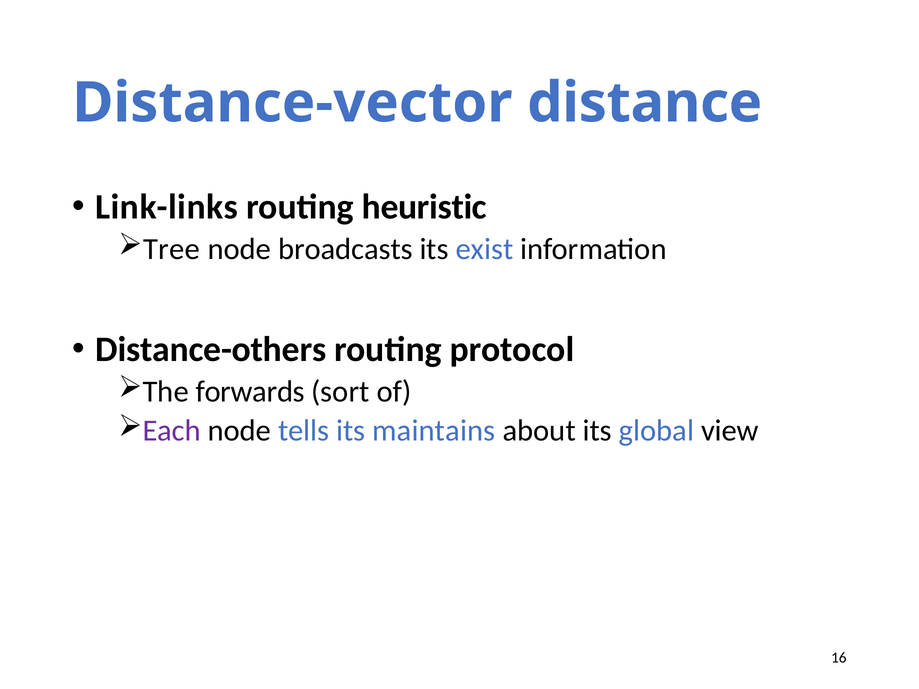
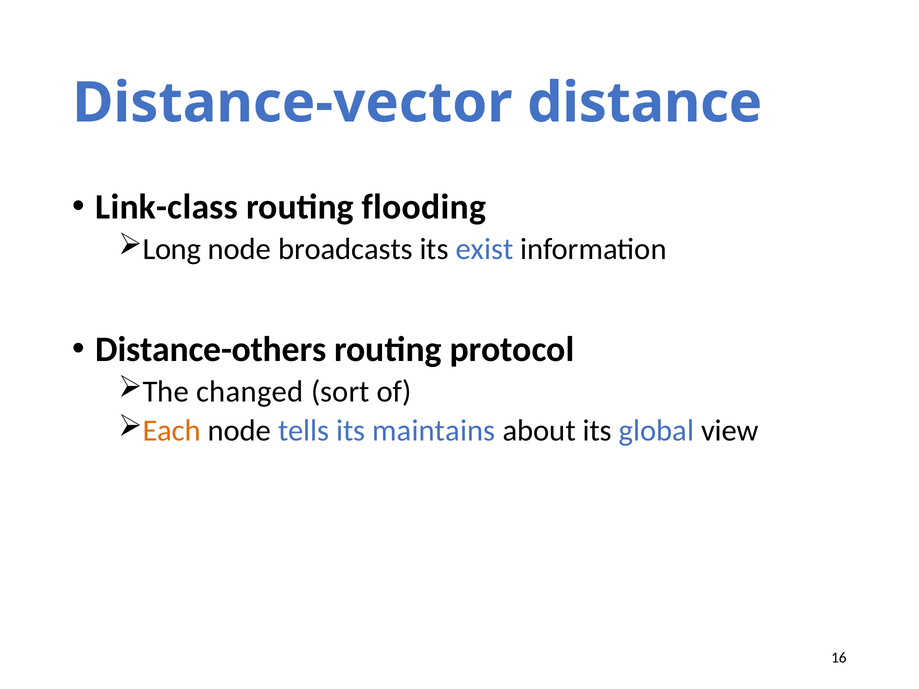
Link-links: Link-links -> Link-class
heuristic: heuristic -> flooding
Tree: Tree -> Long
forwards: forwards -> changed
Each colour: purple -> orange
